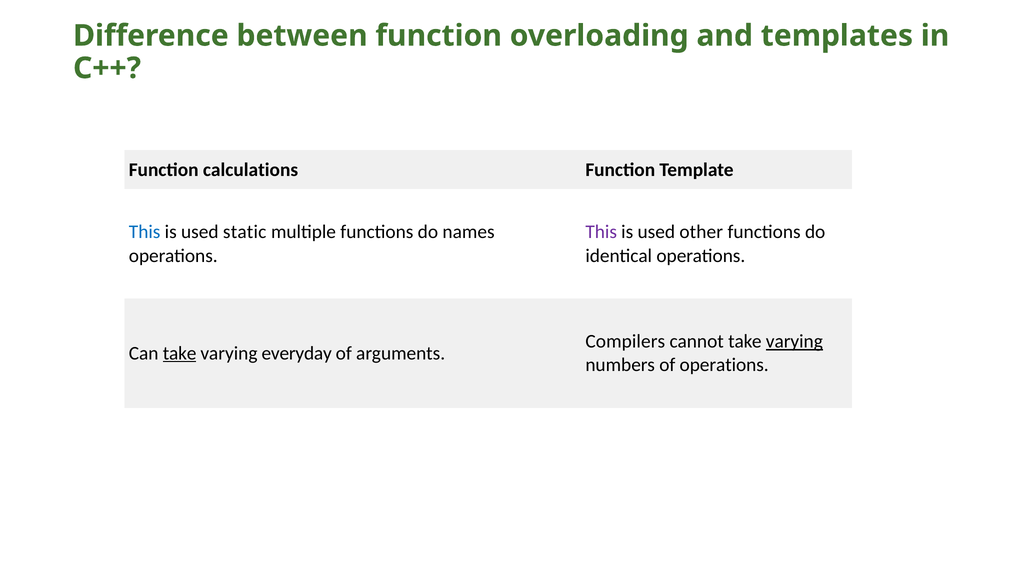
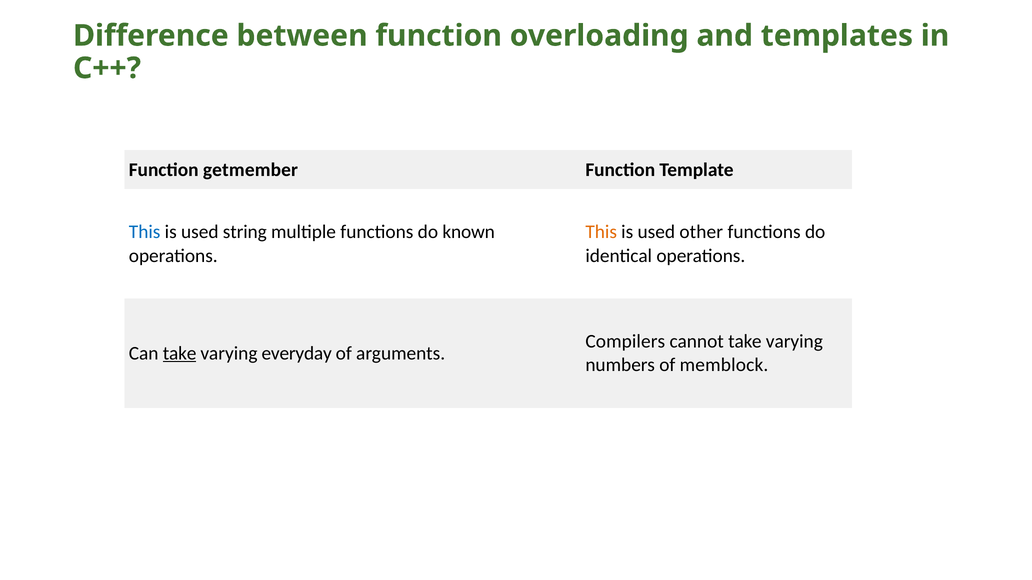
calculations: calculations -> getmember
static: static -> string
names: names -> known
This at (601, 232) colour: purple -> orange
varying at (794, 342) underline: present -> none
of operations: operations -> memblock
